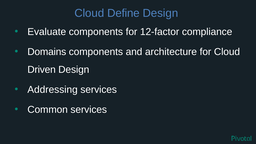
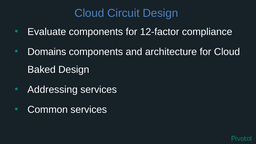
Define: Define -> Circuit
Driven: Driven -> Baked
